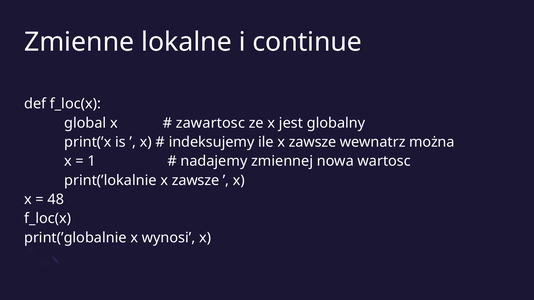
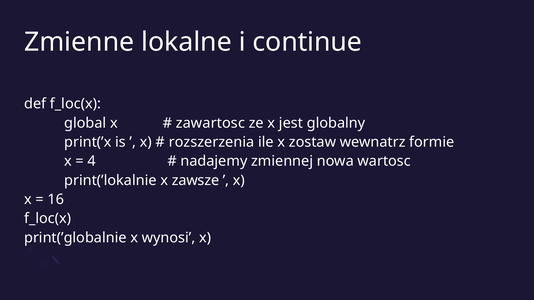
indeksujemy: indeksujemy -> rozszerzenia
ile x zawsze: zawsze -> zostaw
można: można -> formie
1: 1 -> 4
48: 48 -> 16
